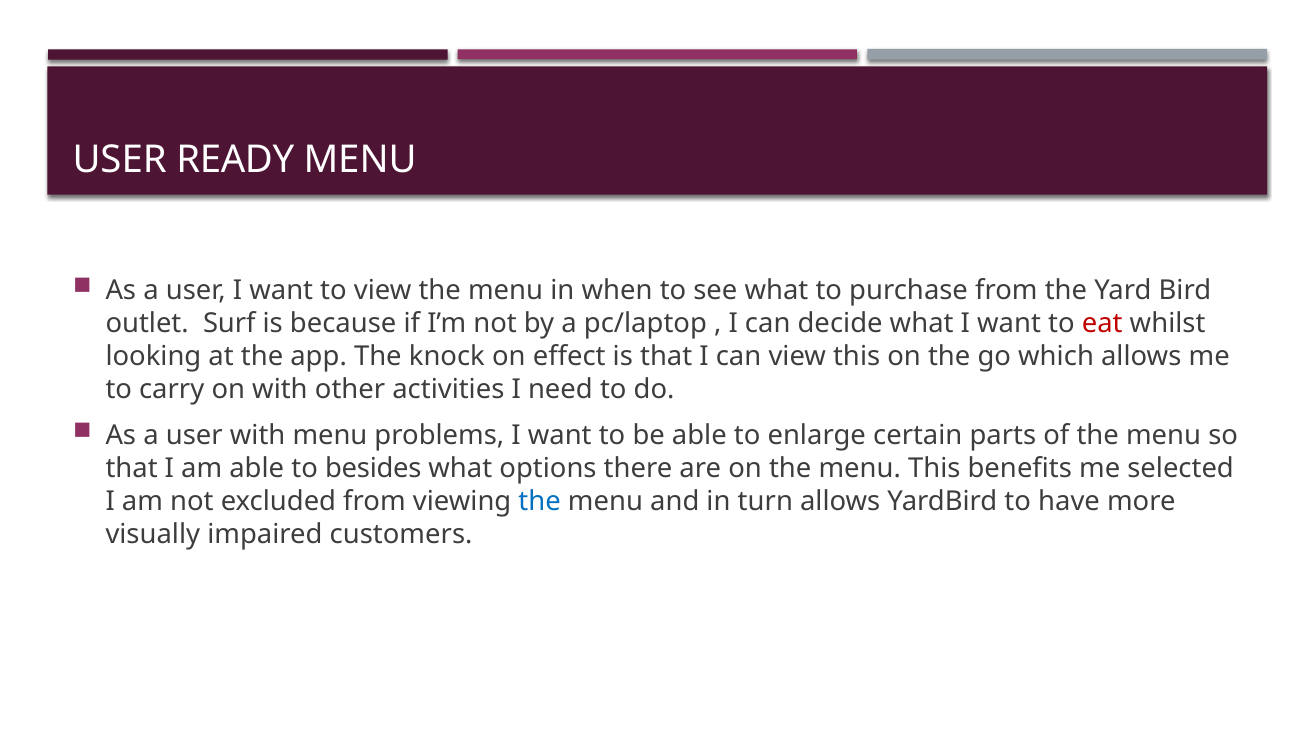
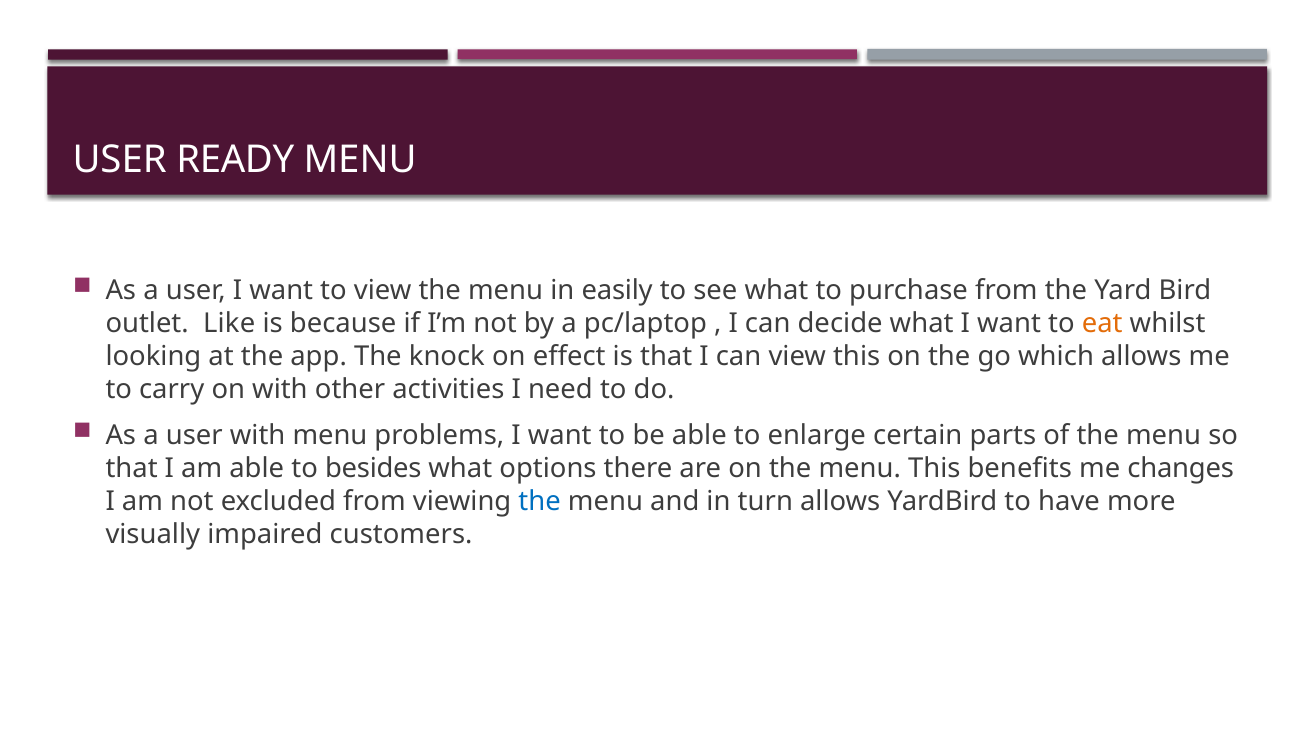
when: when -> easily
Surf: Surf -> Like
eat colour: red -> orange
selected: selected -> changes
